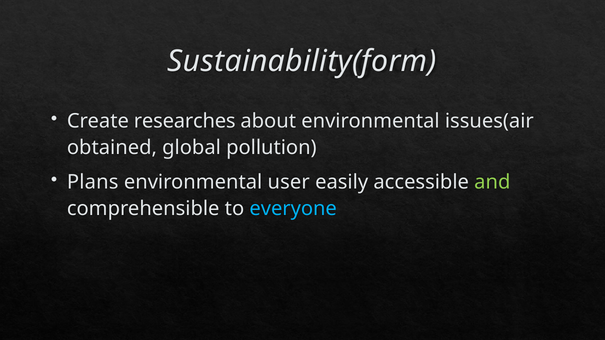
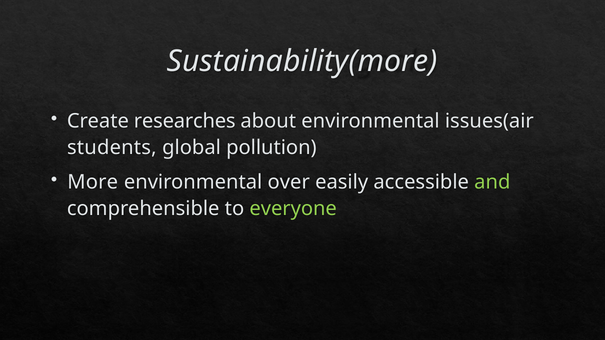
Sustainability(form: Sustainability(form -> Sustainability(more
obtained: obtained -> students
Plans: Plans -> More
user: user -> over
everyone colour: light blue -> light green
